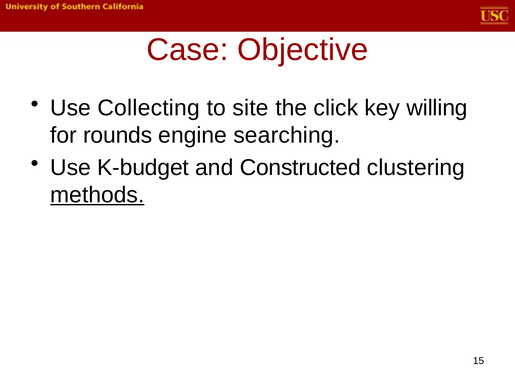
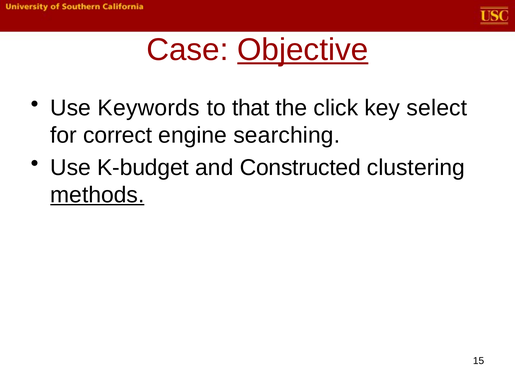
Objective underline: none -> present
Collecting: Collecting -> Keywords
site: site -> that
willing: willing -> select
rounds: rounds -> correct
